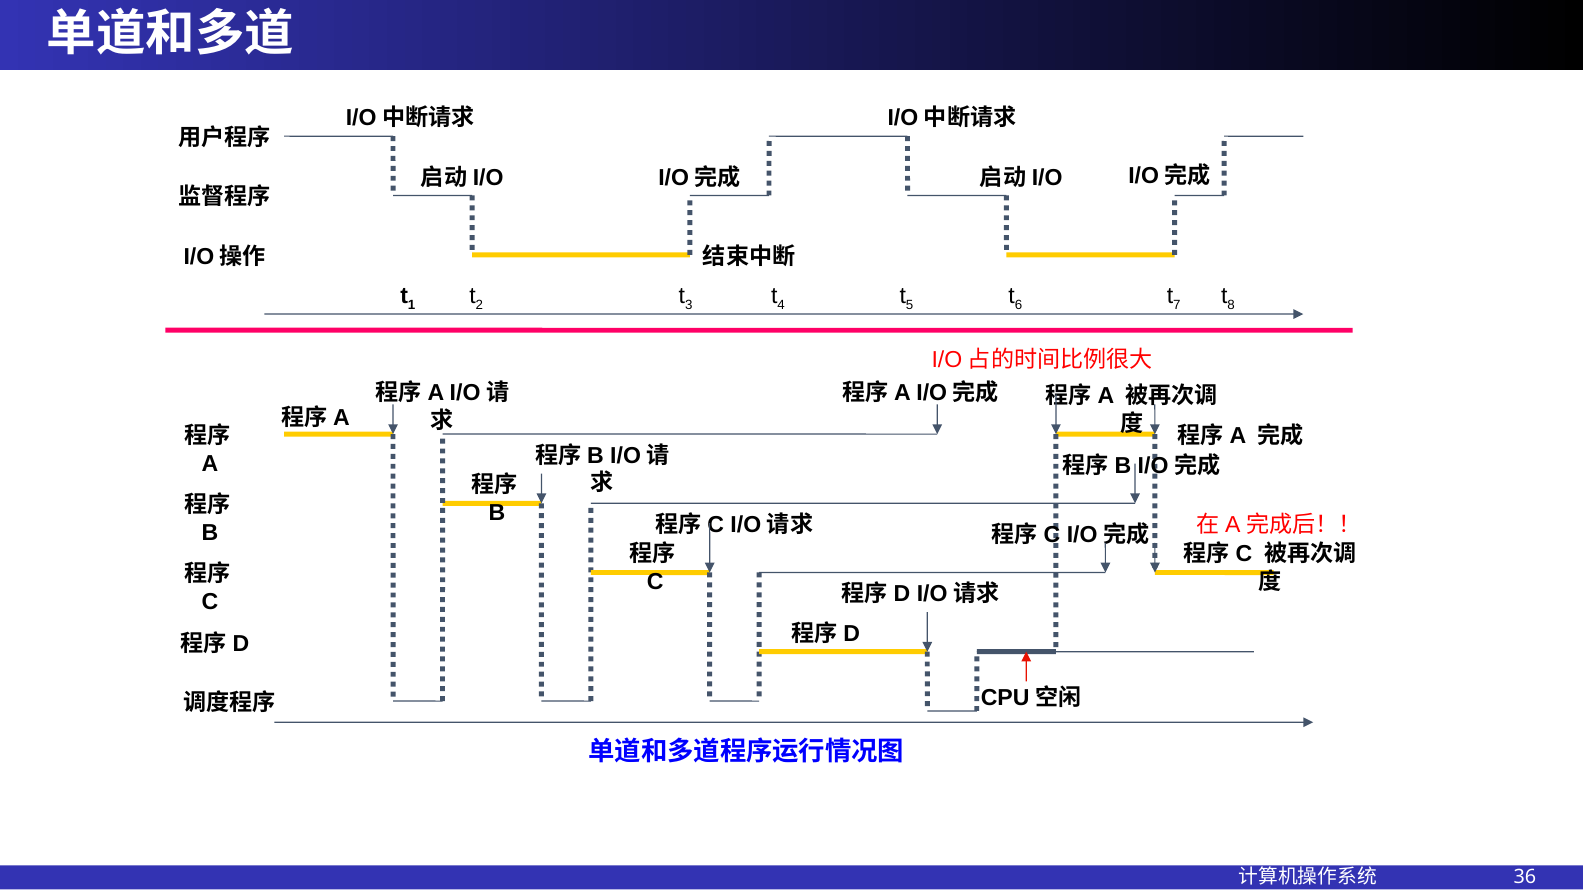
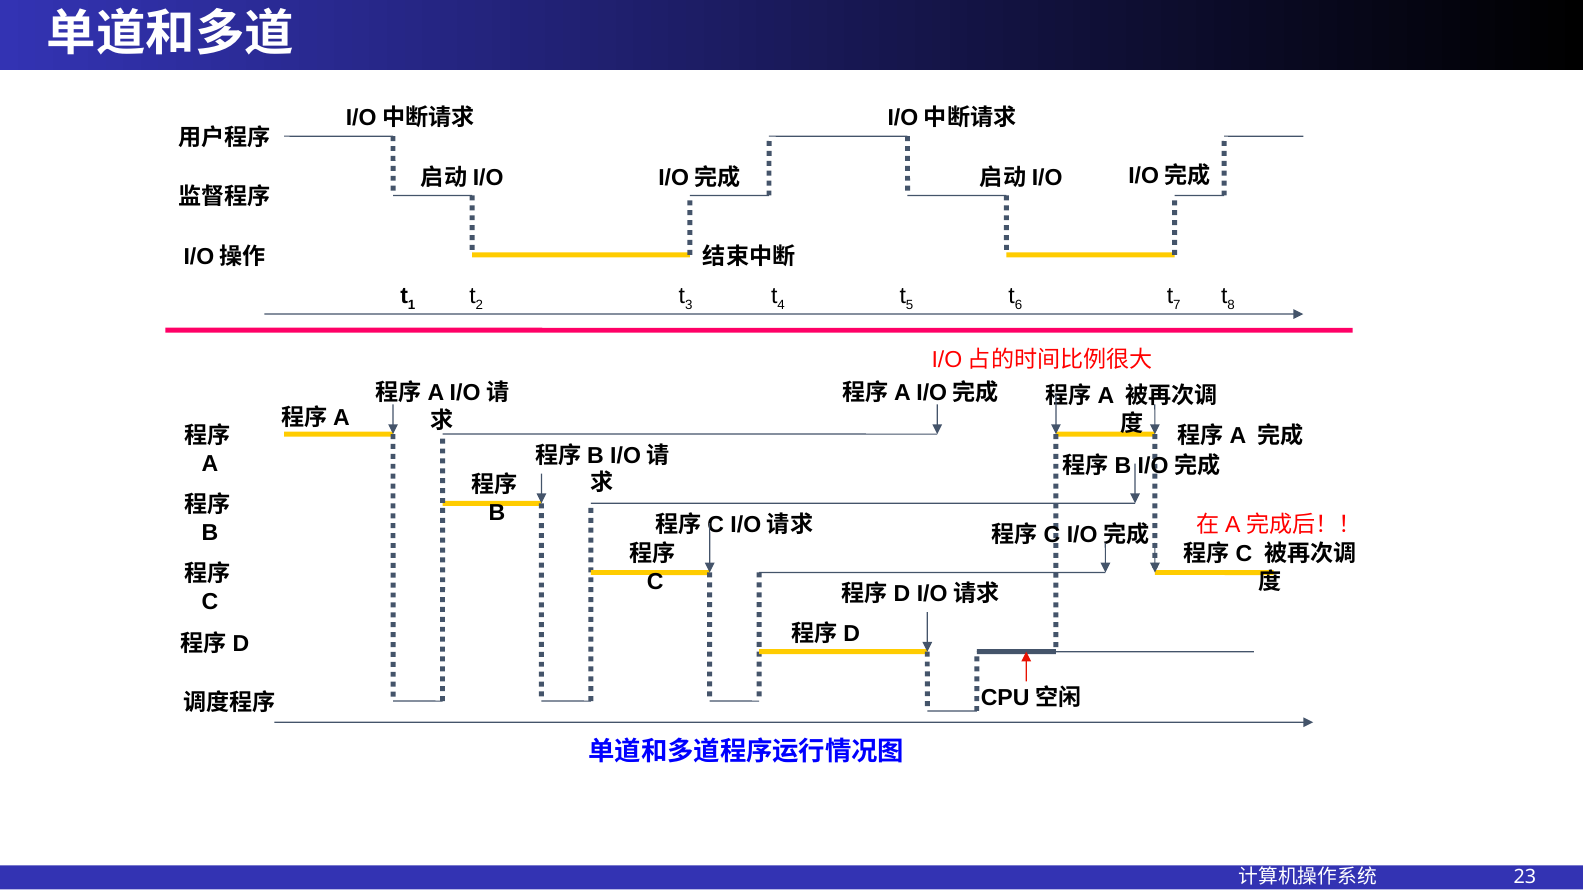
36: 36 -> 23
